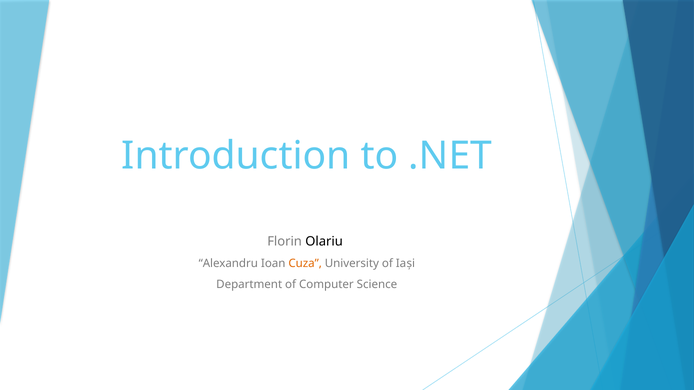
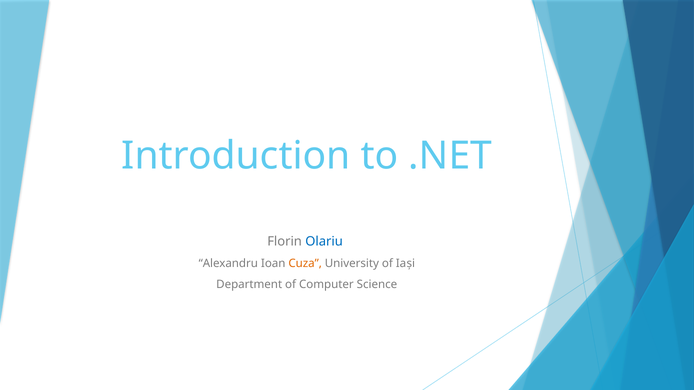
Olariu colour: black -> blue
